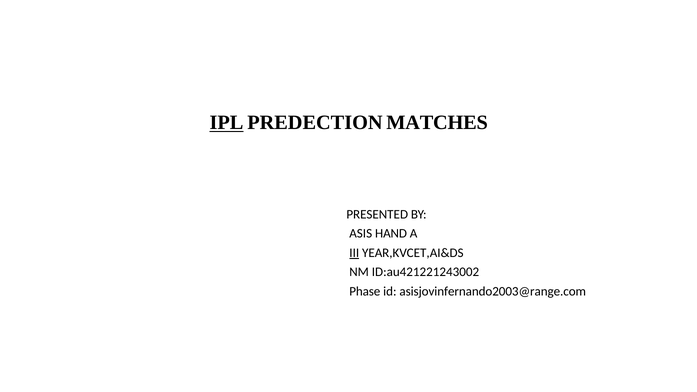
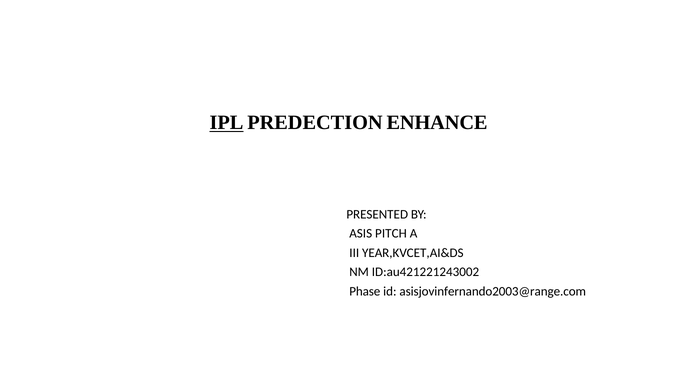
MATCHES: MATCHES -> ENHANCE
HAND: HAND -> PITCH
III underline: present -> none
